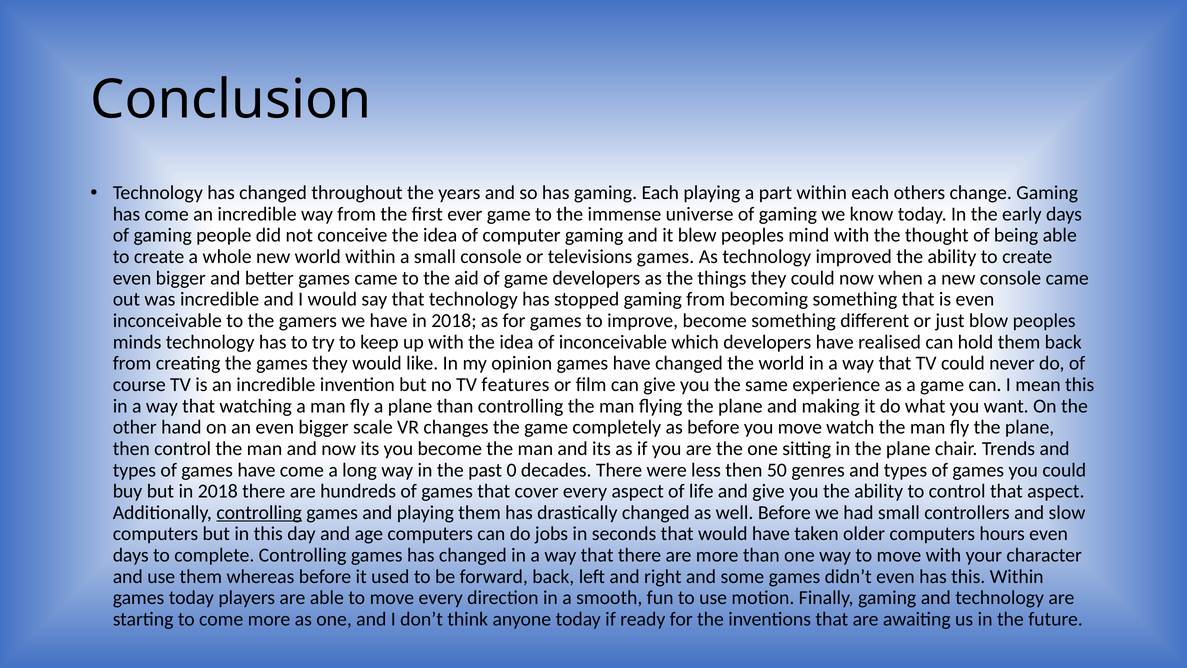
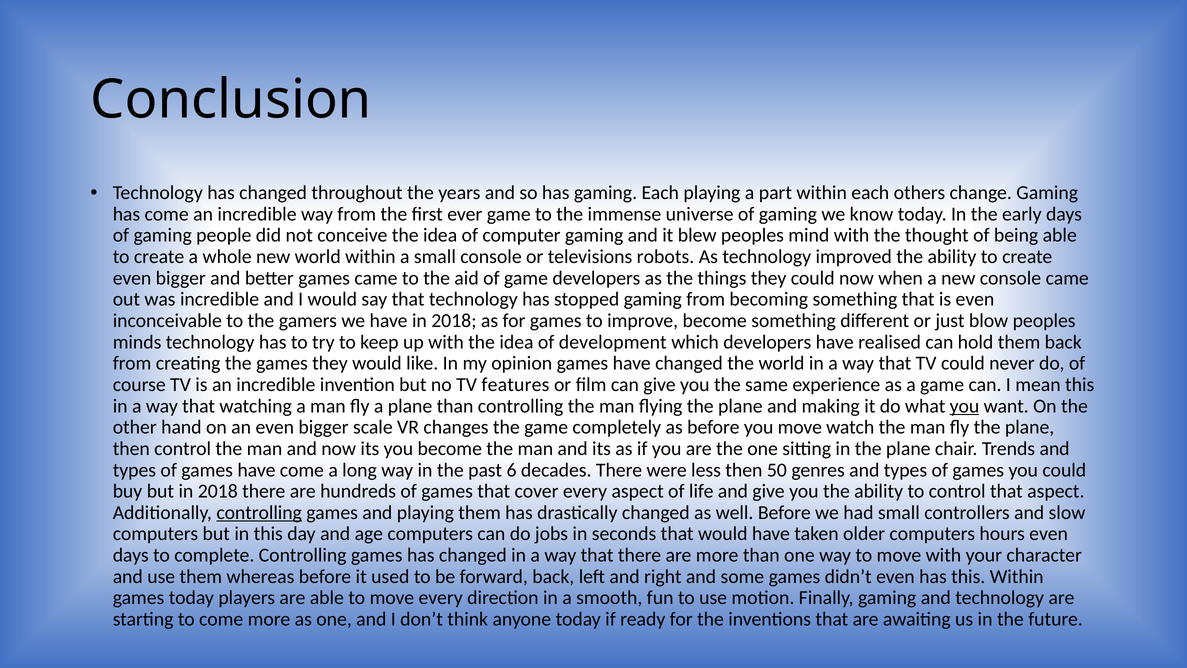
televisions games: games -> robots
of inconceivable: inconceivable -> development
you at (965, 406) underline: none -> present
0: 0 -> 6
